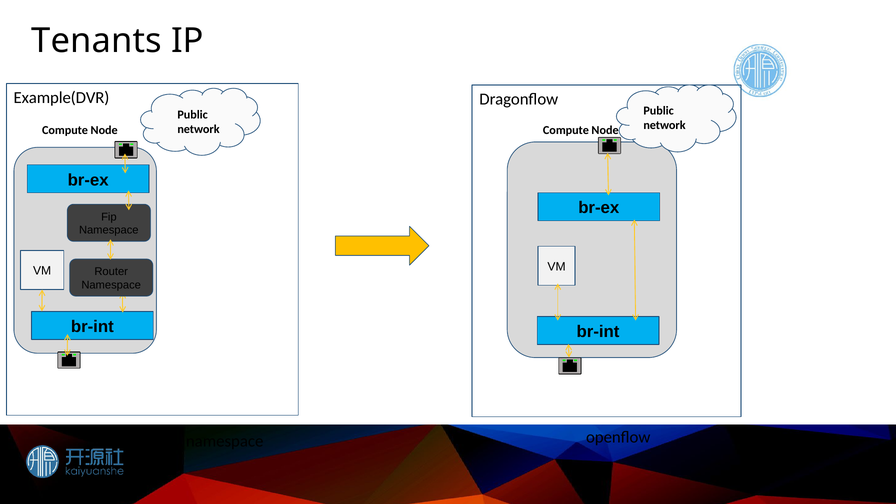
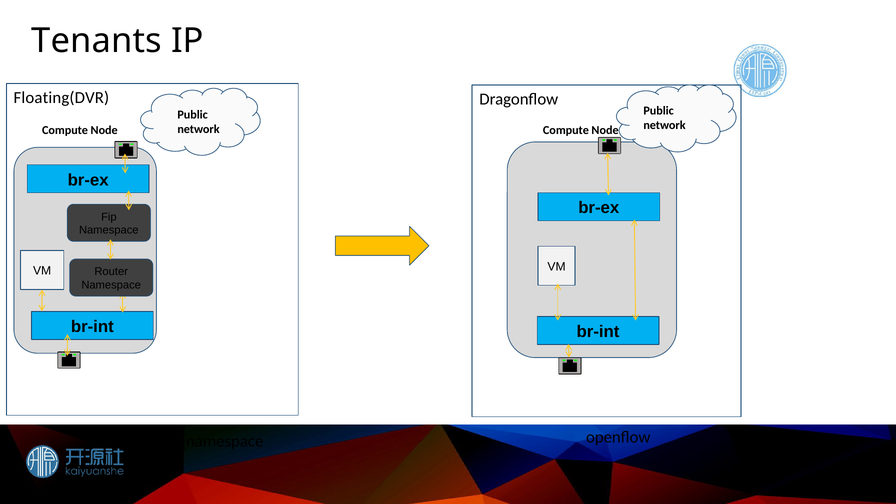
Example(DVR: Example(DVR -> Floating(DVR
